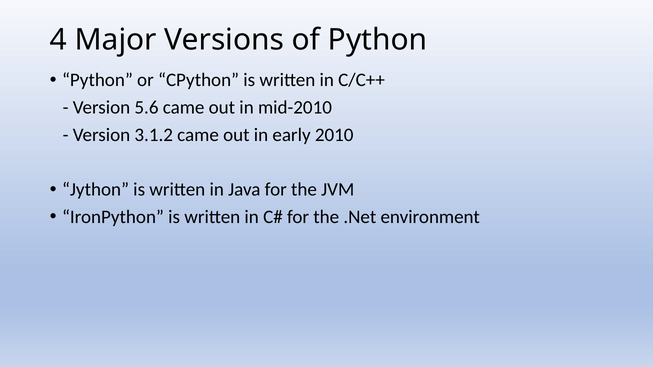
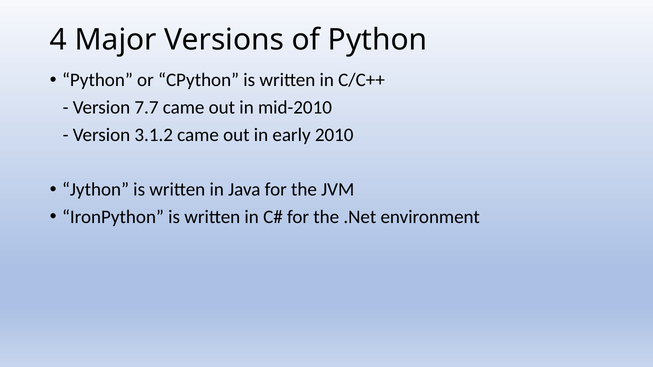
5.6: 5.6 -> 7.7
